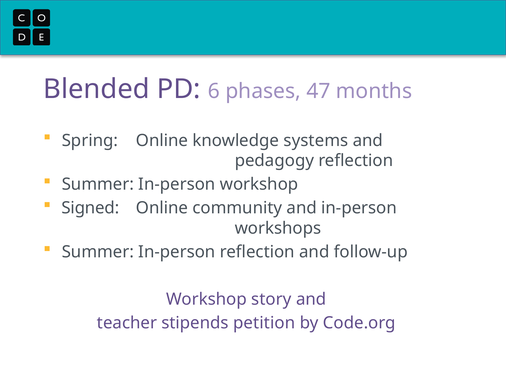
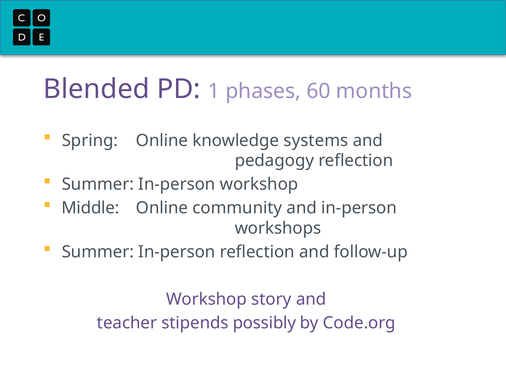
6: 6 -> 1
47: 47 -> 60
Signed: Signed -> Middle
petition: petition -> possibly
